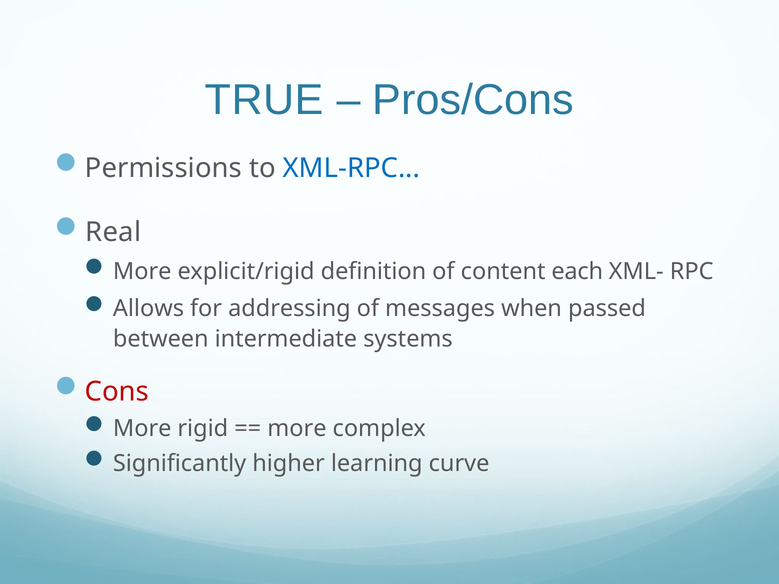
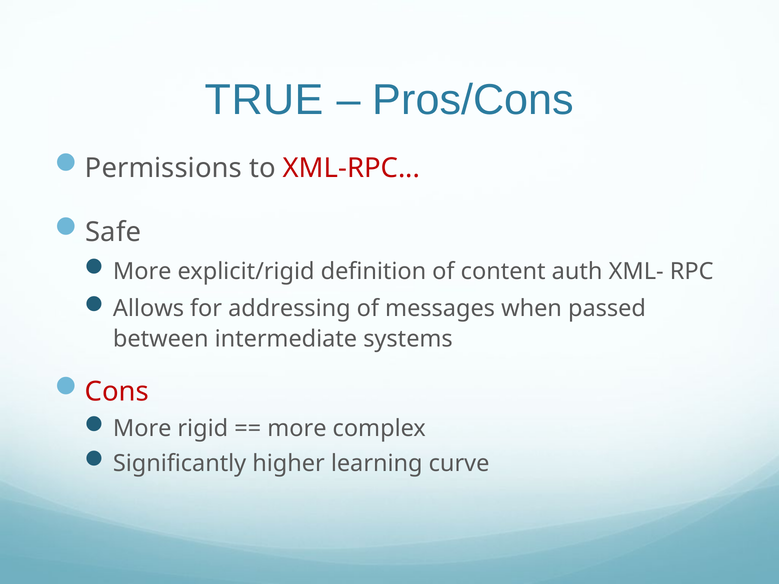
XML-RPC colour: blue -> red
Real: Real -> Safe
each: each -> auth
